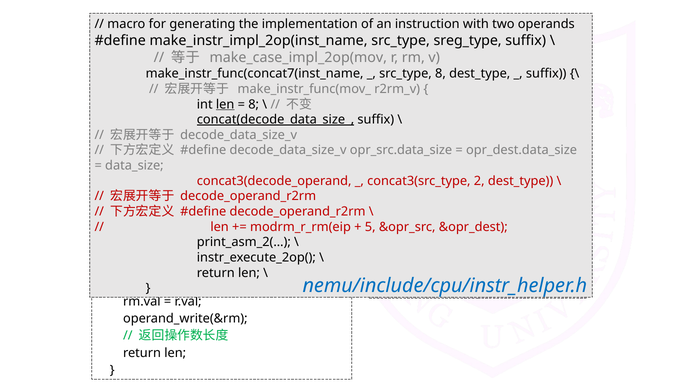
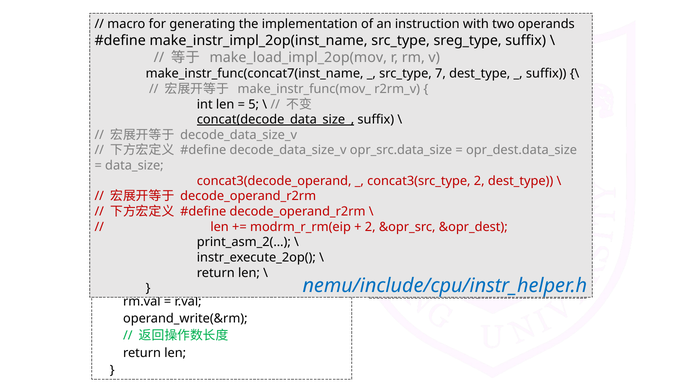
make_case_impl_2op(mov: make_case_impl_2op(mov -> make_load_impl_2op(mov
src_type 8: 8 -> 7
len at (225, 104) underline: present -> none
8 at (254, 104): 8 -> 5
5 at (370, 227): 5 -> 2
